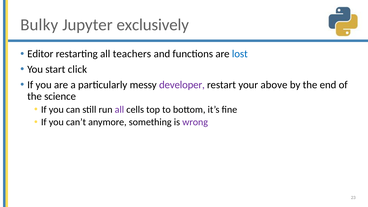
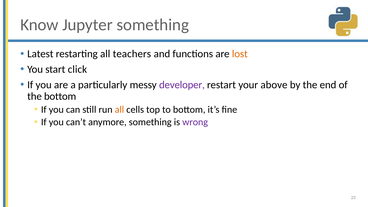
Bulky: Bulky -> Know
Jupyter exclusively: exclusively -> something
Editor: Editor -> Latest
lost colour: blue -> orange
the science: science -> bottom
all at (119, 109) colour: purple -> orange
